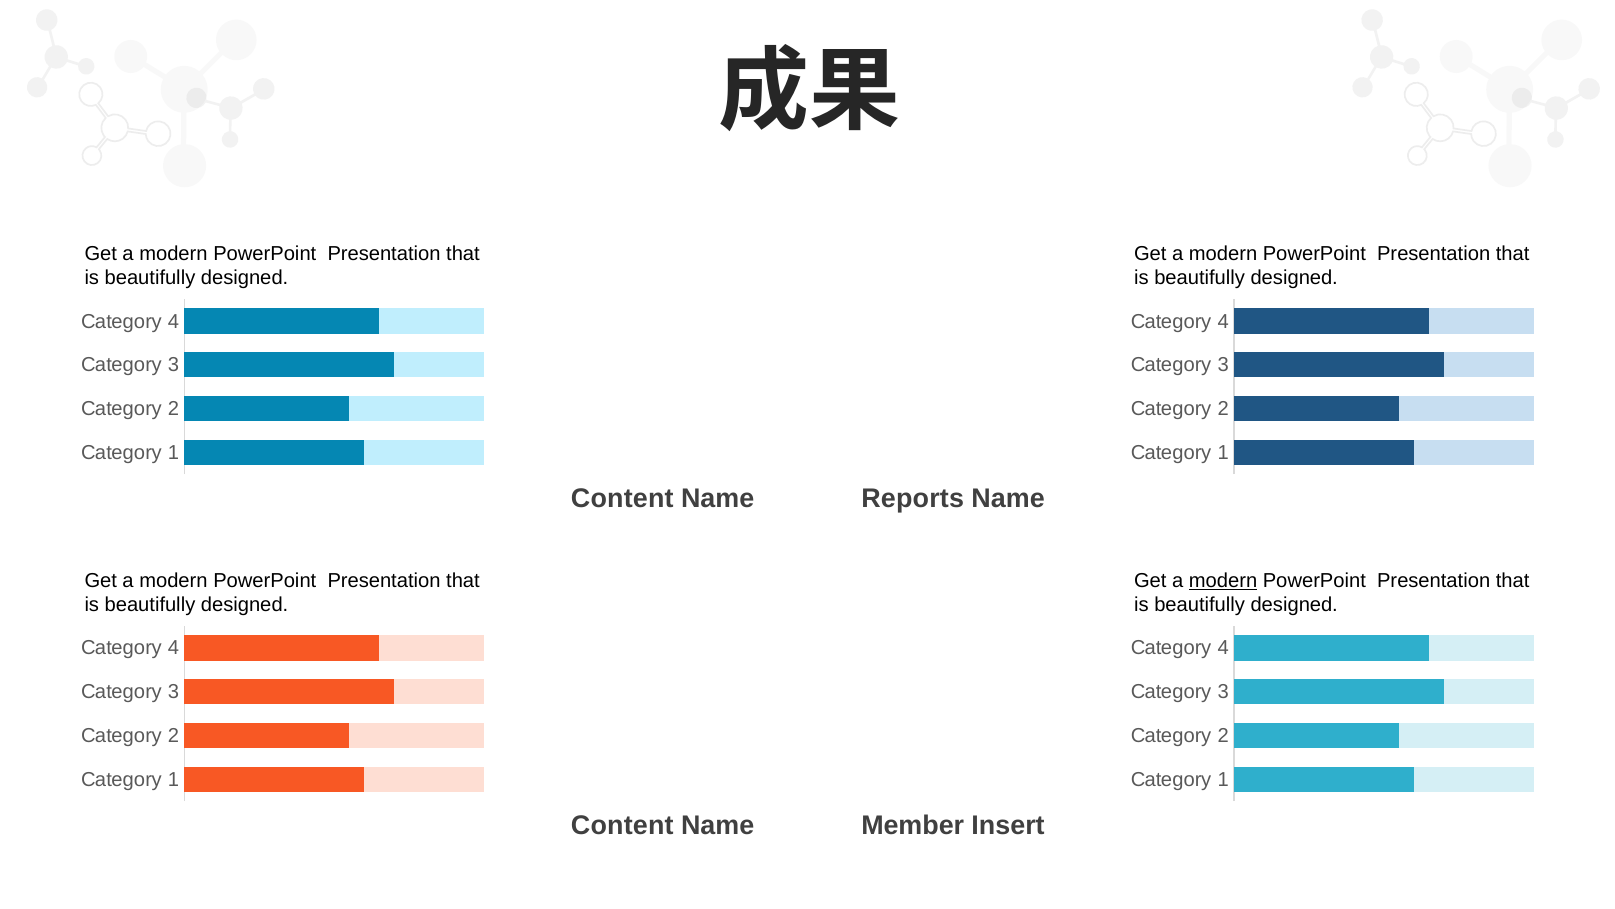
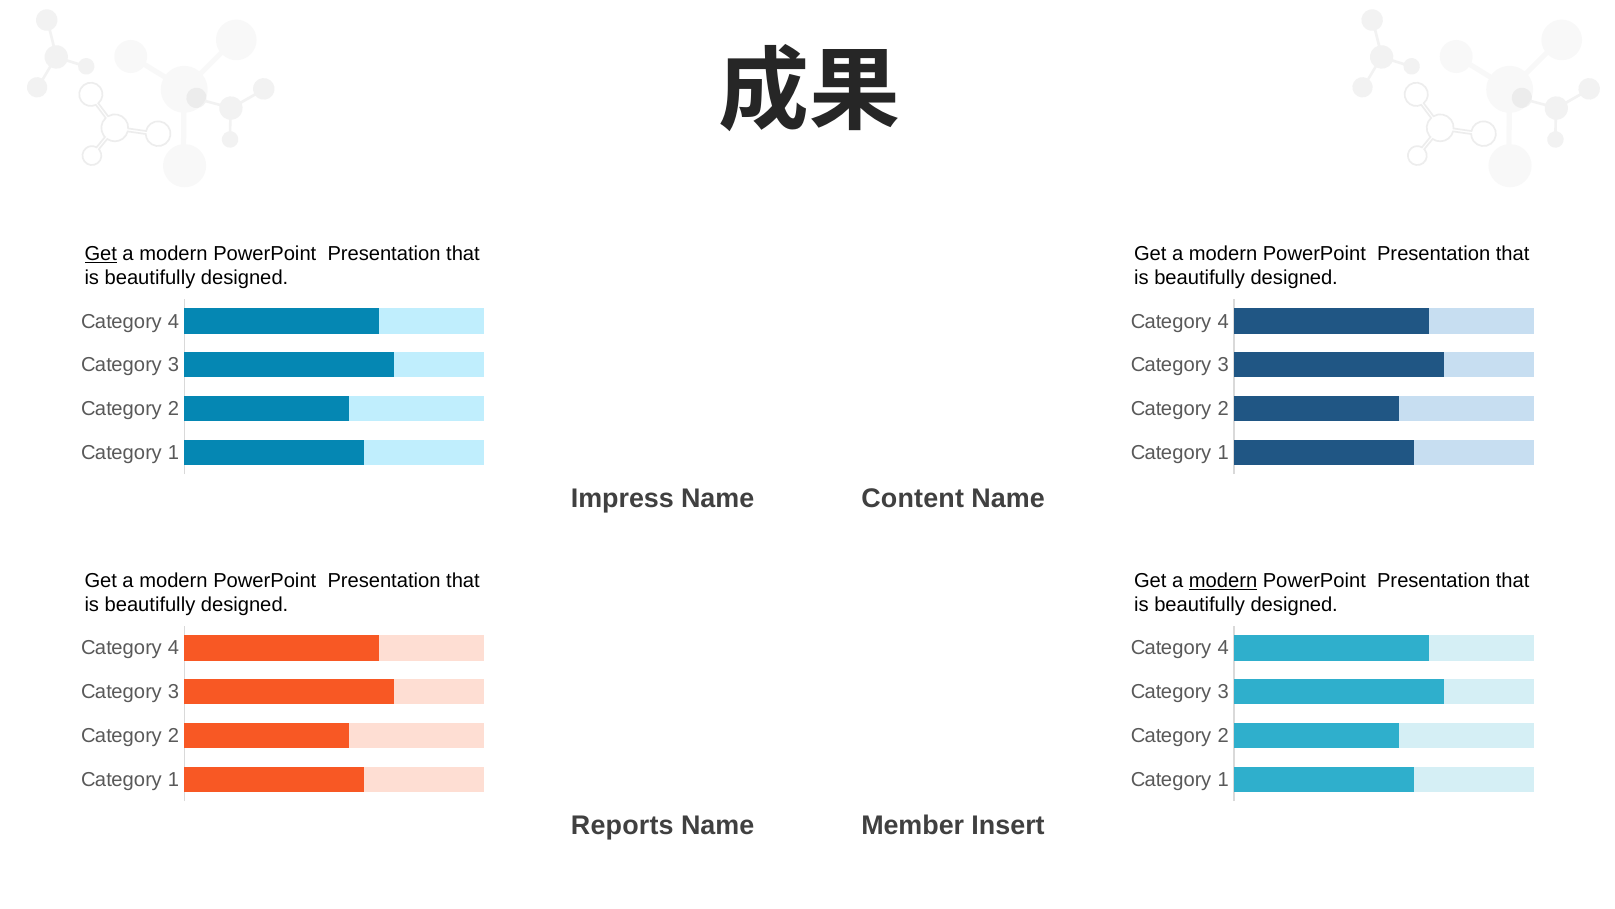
Get at (101, 254) underline: none -> present
Content at (622, 498): Content -> Impress
Reports: Reports -> Content
Content at (622, 825): Content -> Reports
